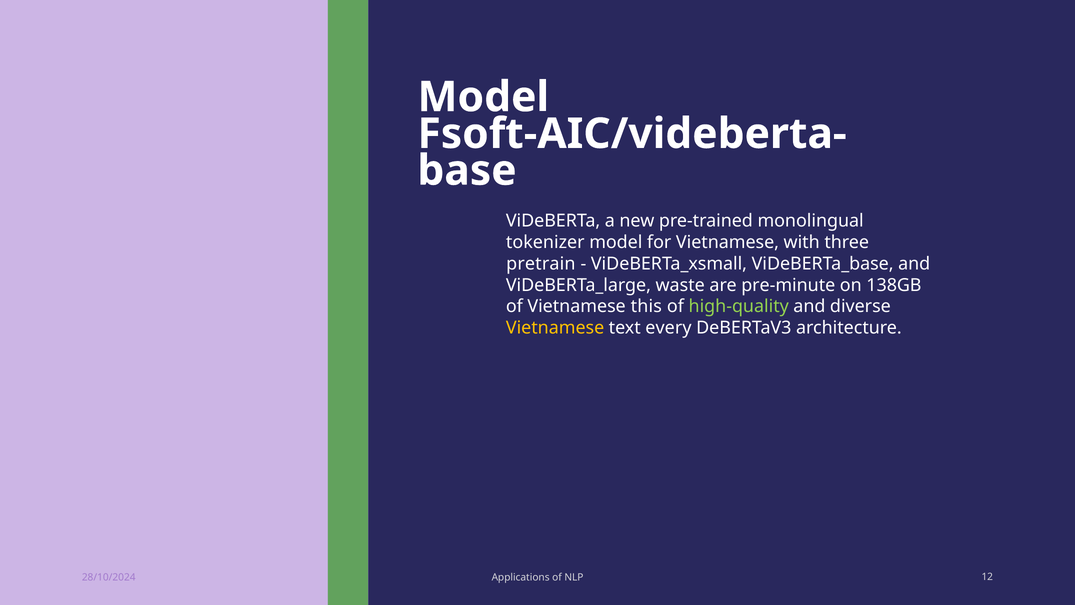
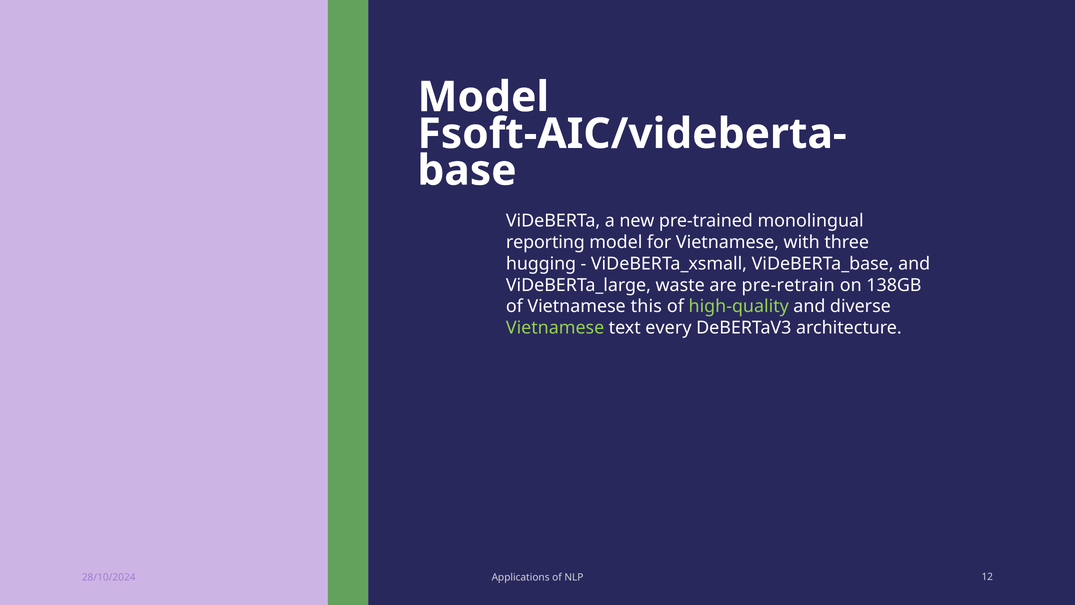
tokenizer: tokenizer -> reporting
pretrain: pretrain -> hugging
pre-minute: pre-minute -> pre-retrain
Vietnamese at (555, 328) colour: yellow -> light green
